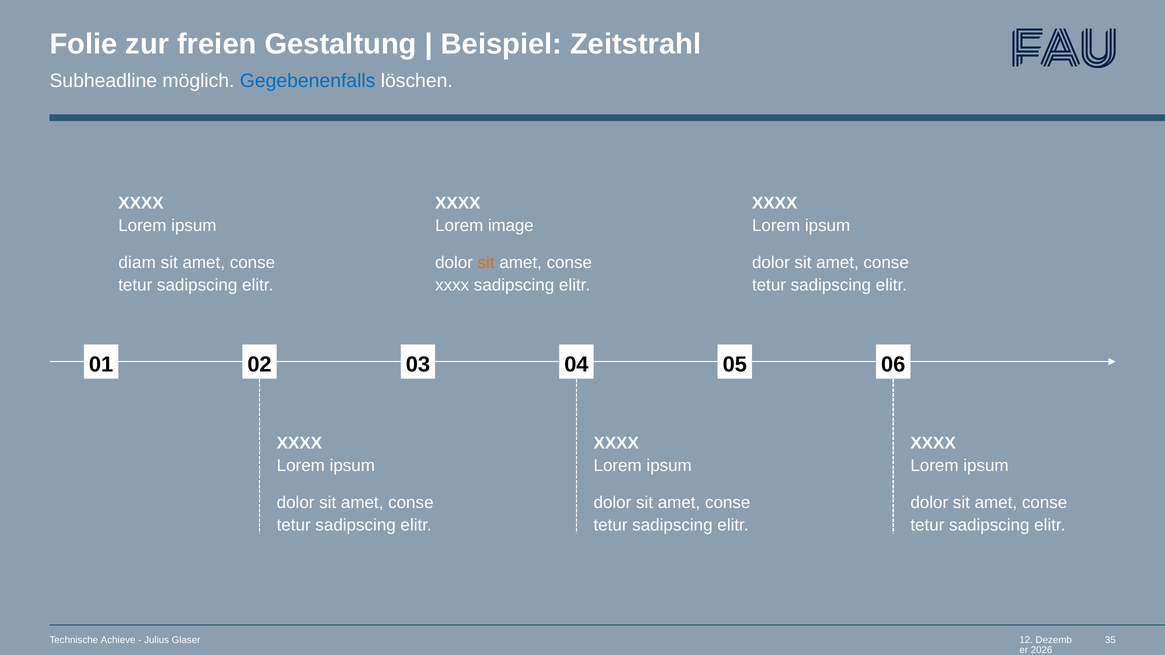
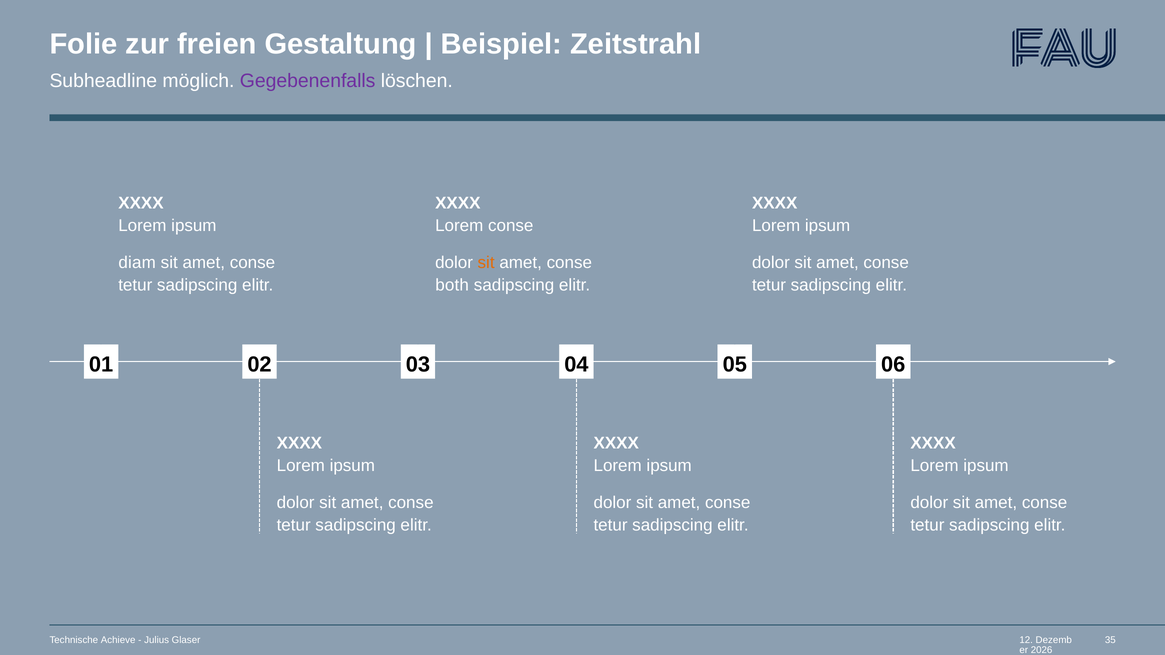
Gegebenenfalls colour: blue -> purple
Lorem image: image -> conse
xxxx at (452, 285): xxxx -> both
